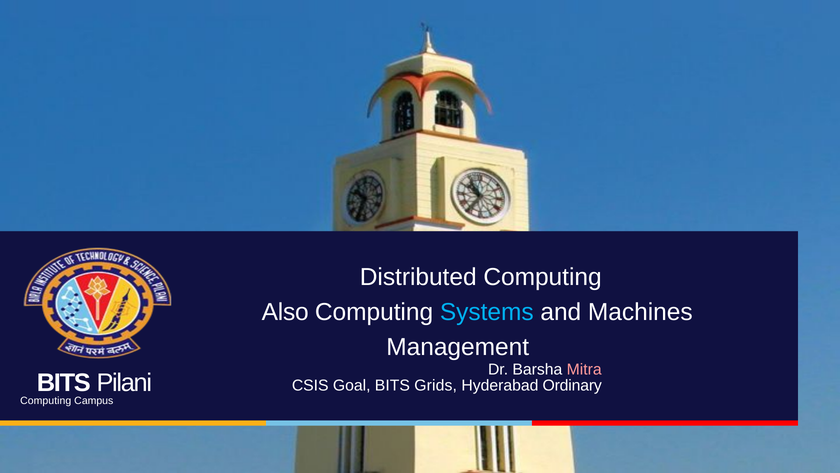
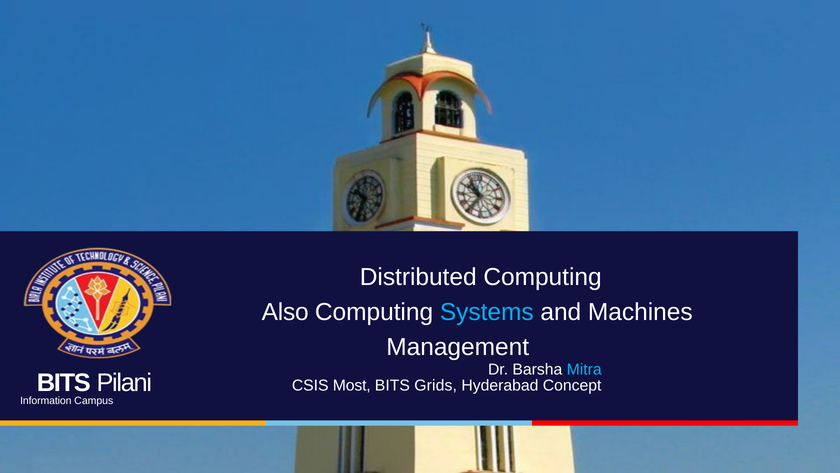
Mitra colour: pink -> light blue
Goal: Goal -> Most
Ordinary: Ordinary -> Concept
Computing at (46, 401): Computing -> Information
